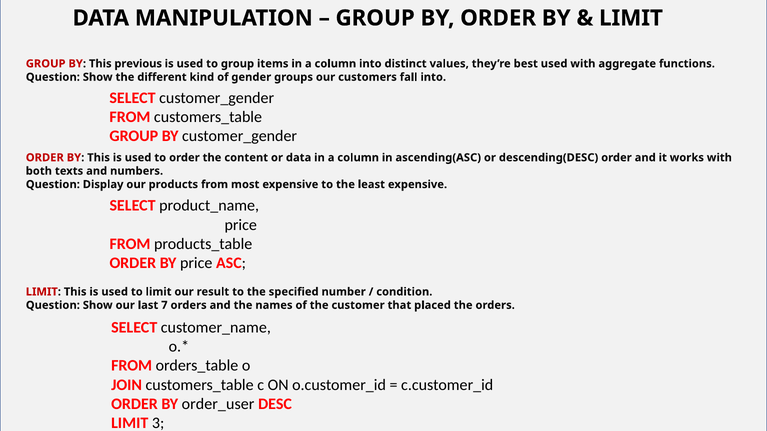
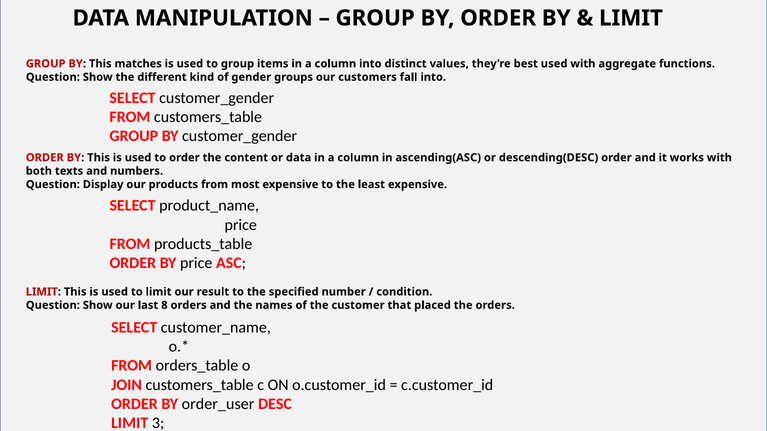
previous: previous -> matches
7: 7 -> 8
